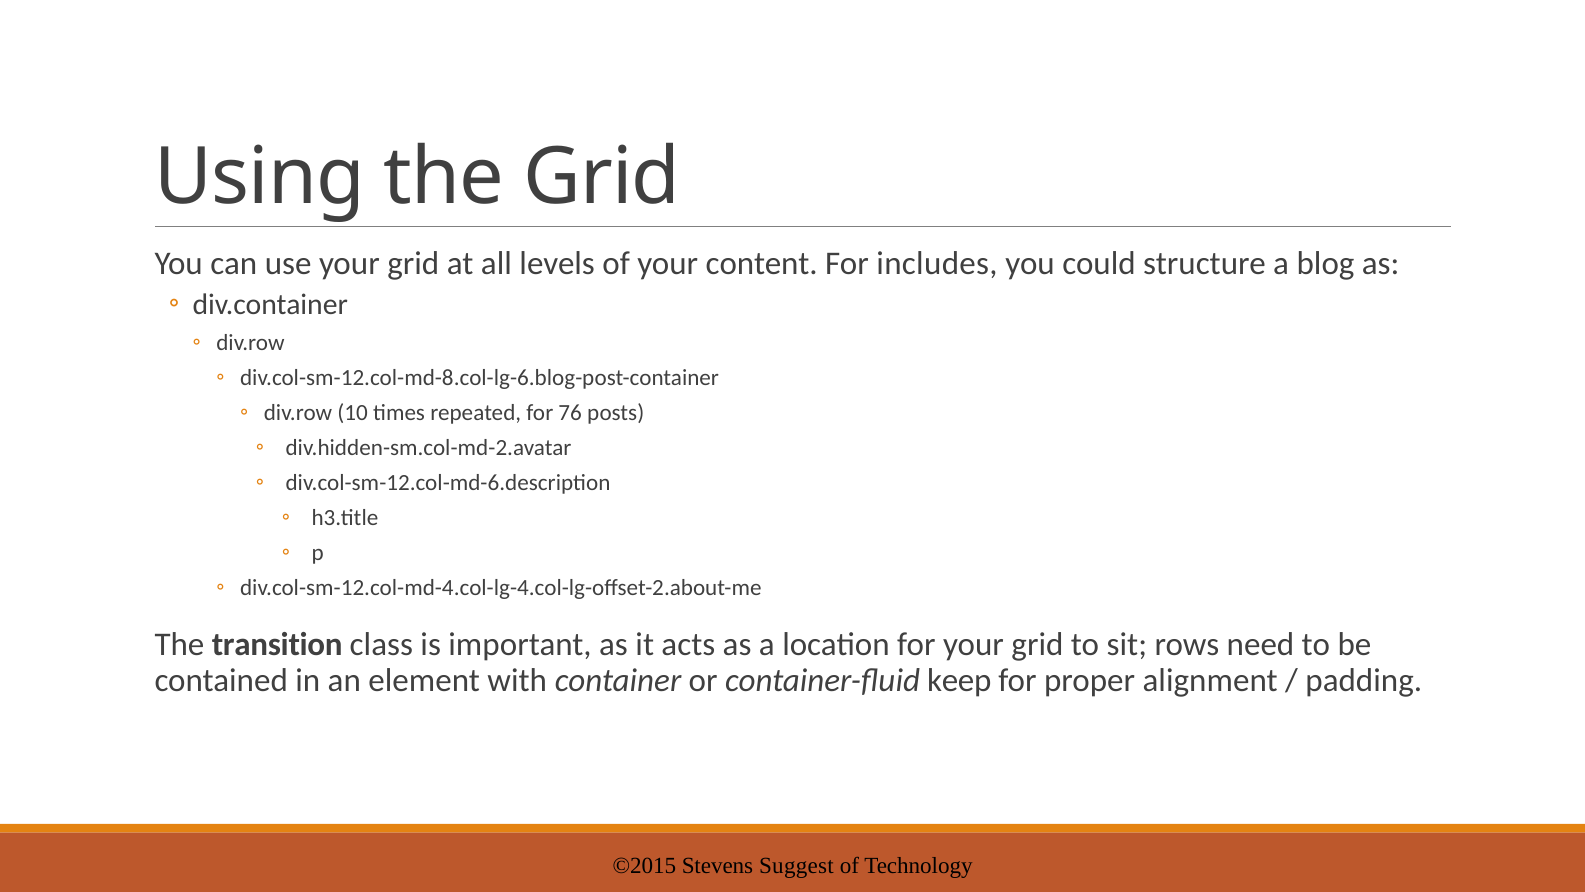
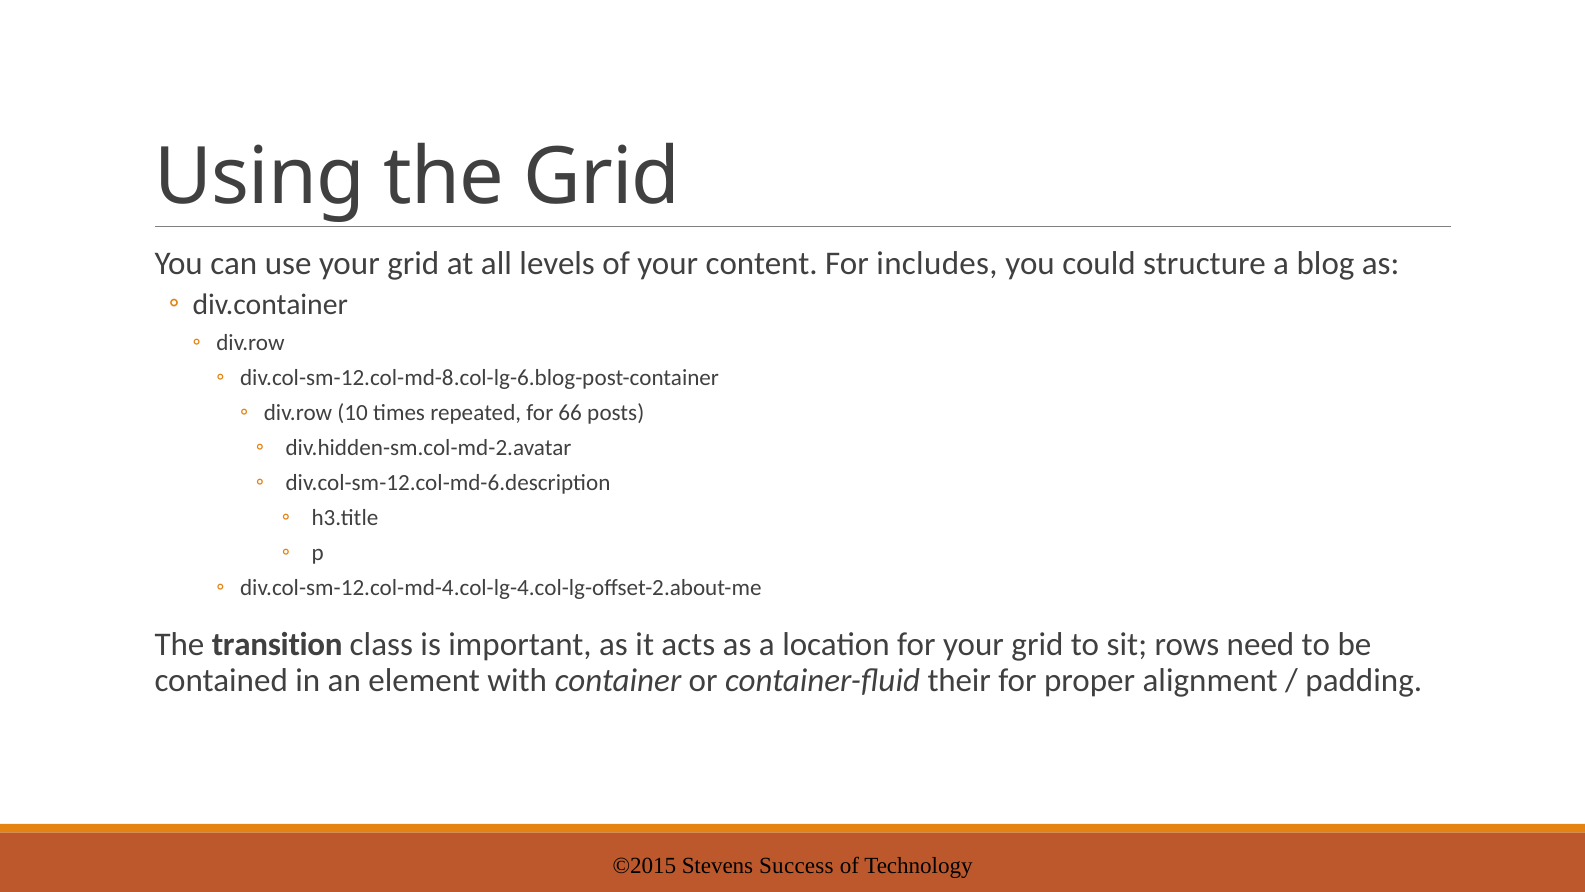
76: 76 -> 66
keep: keep -> their
Suggest: Suggest -> Success
